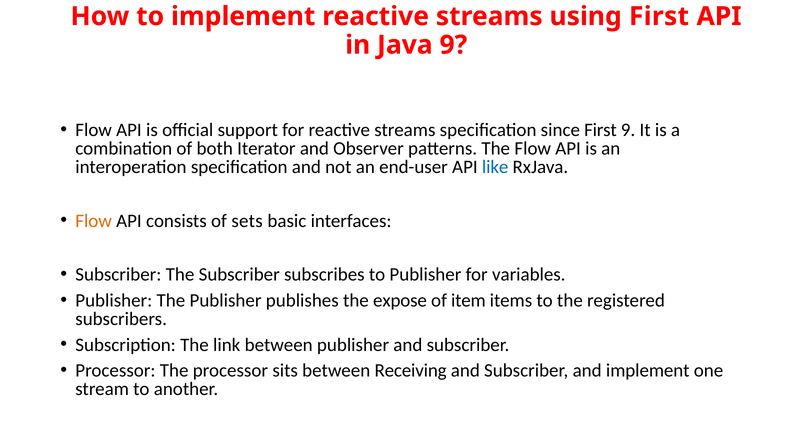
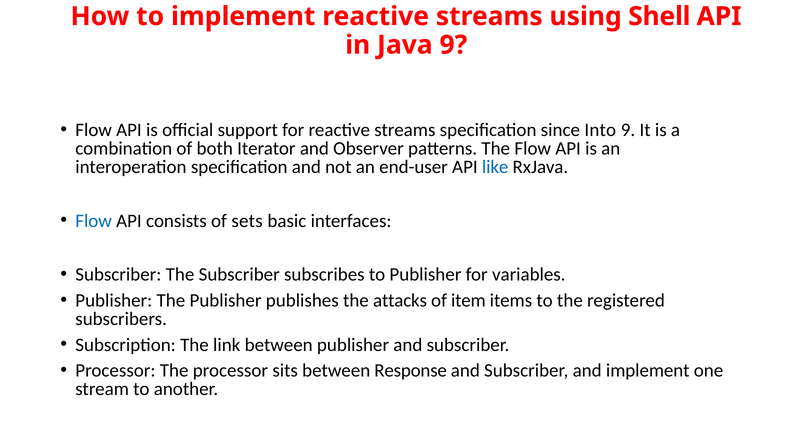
using First: First -> Shell
since First: First -> Into
Flow at (94, 221) colour: orange -> blue
expose: expose -> attacks
Receiving: Receiving -> Response
